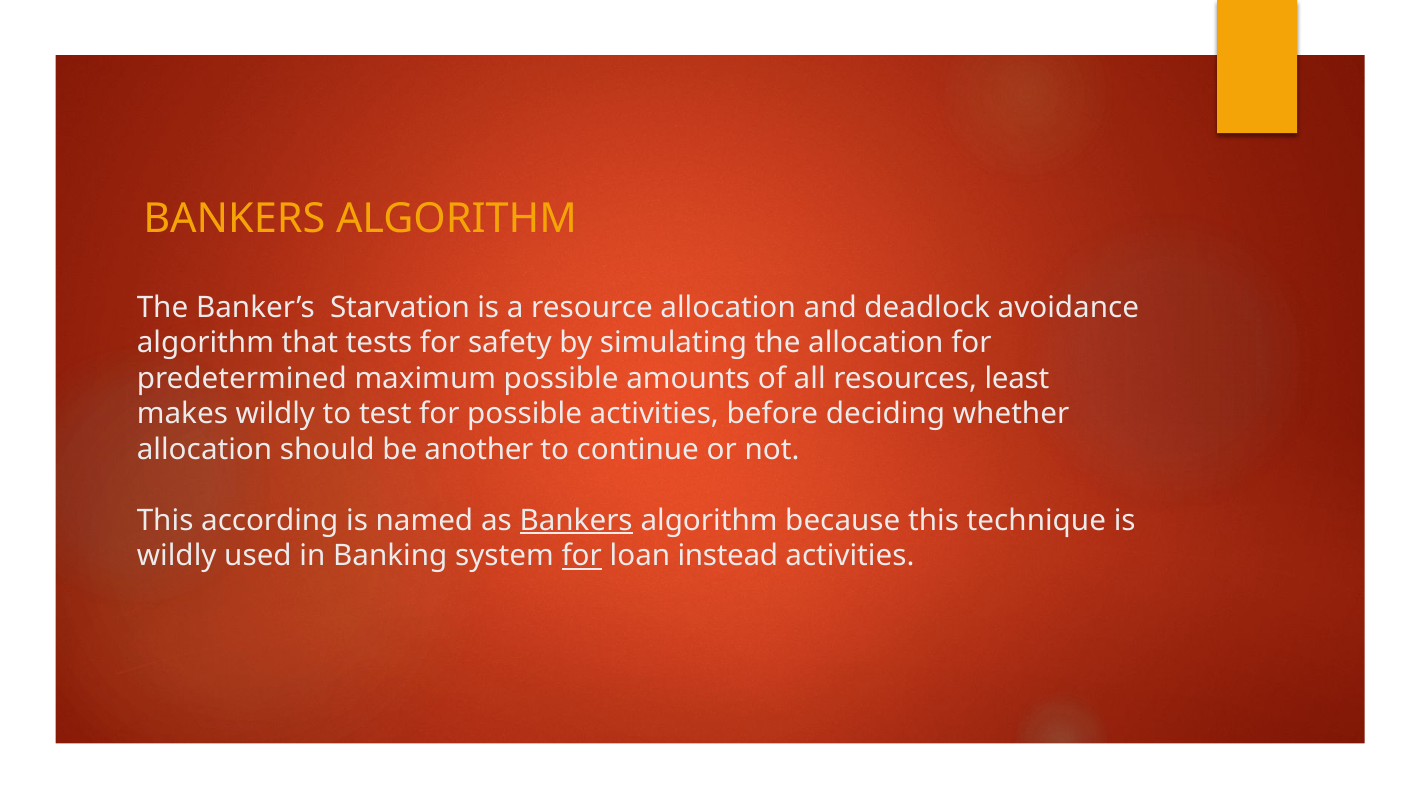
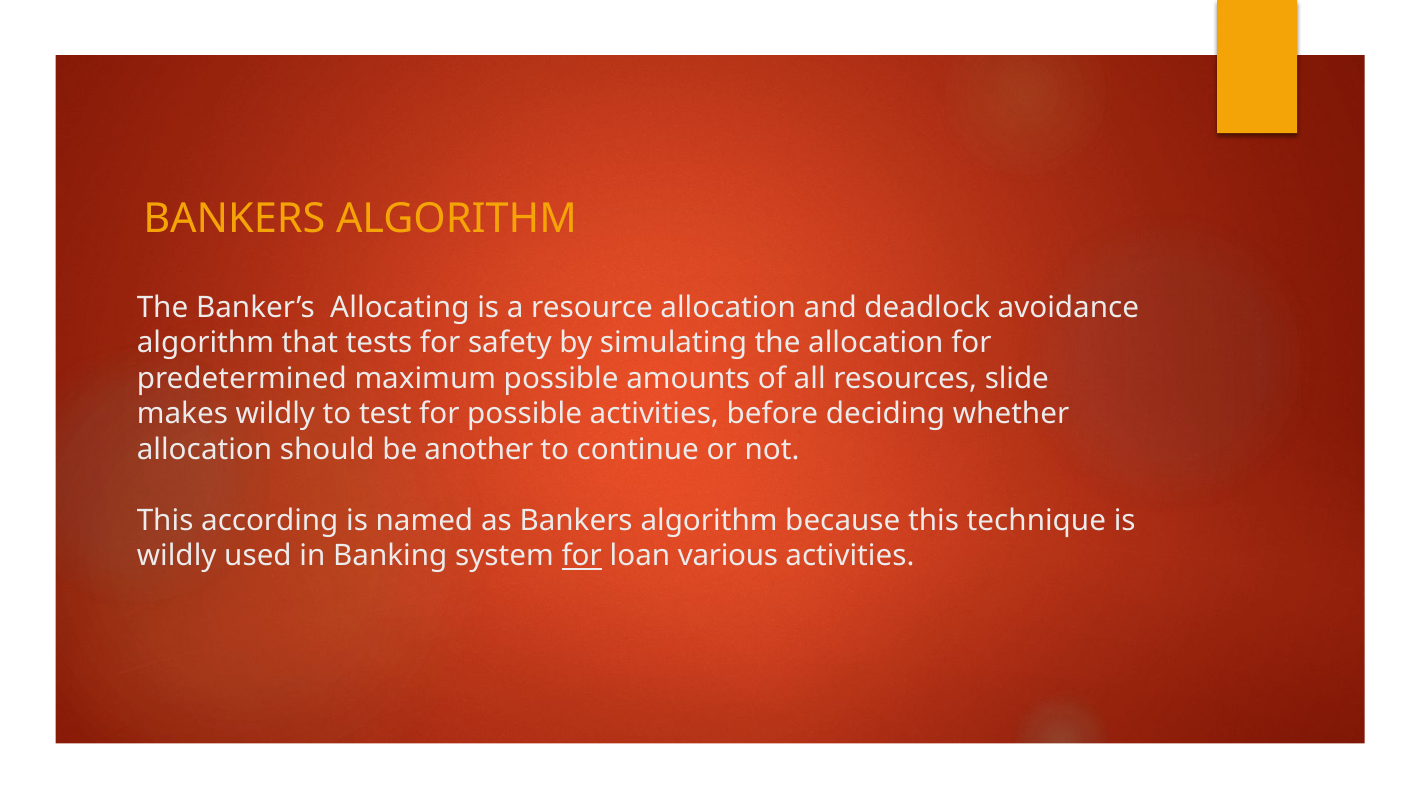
Starvation: Starvation -> Allocating
least: least -> slide
Bankers at (576, 521) underline: present -> none
instead: instead -> various
